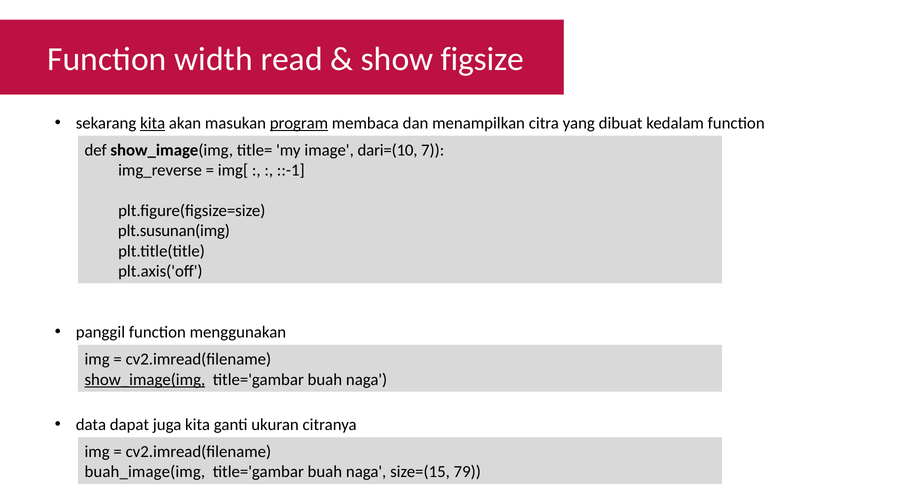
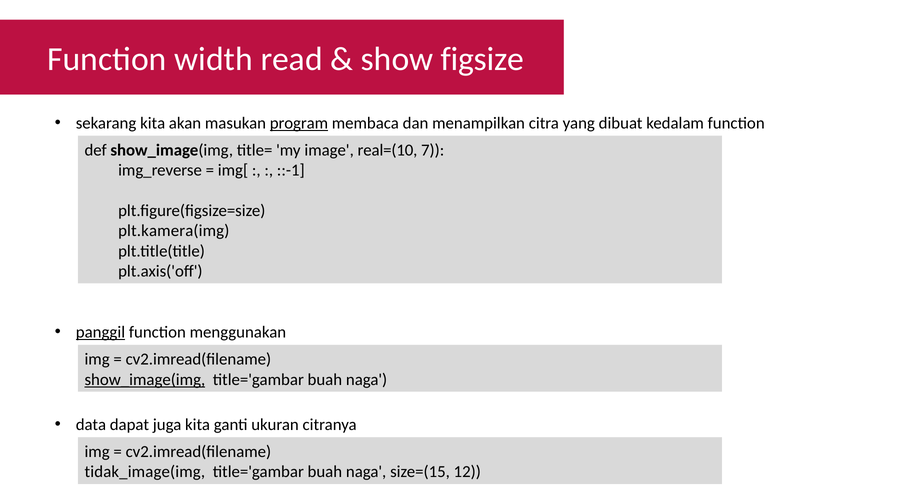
kita at (153, 123) underline: present -> none
dari=(10: dari=(10 -> real=(10
plt.susunan(img: plt.susunan(img -> plt.kamera(img
panggil underline: none -> present
buah_image(img: buah_image(img -> tidak_image(img
79: 79 -> 12
